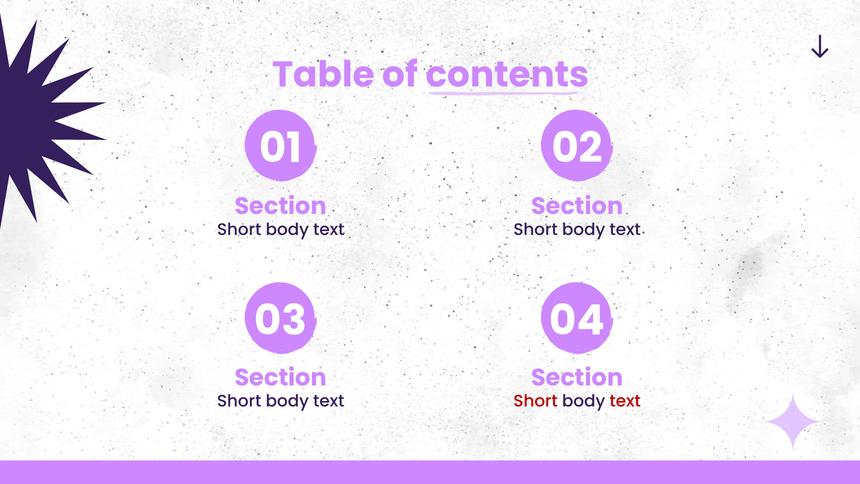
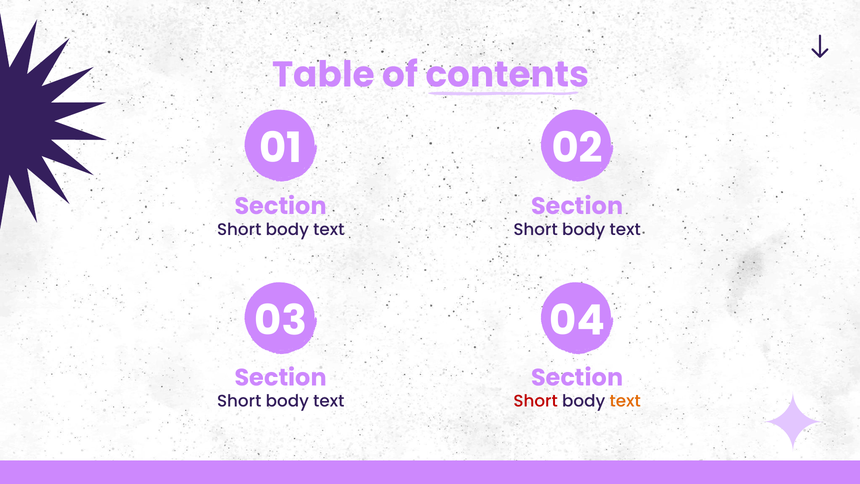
text at (625, 401) colour: red -> orange
